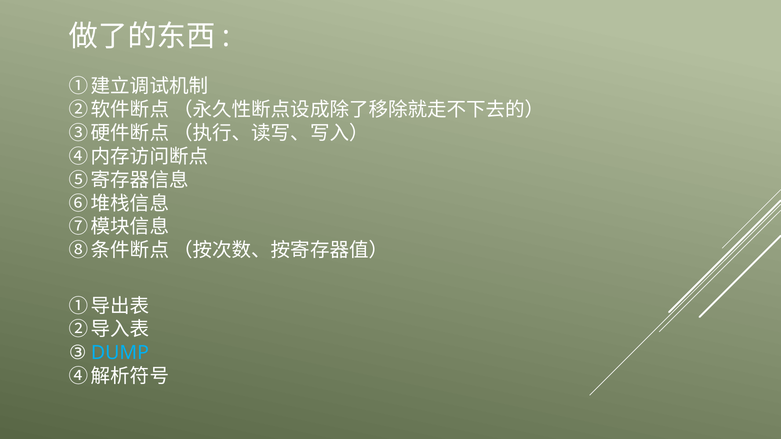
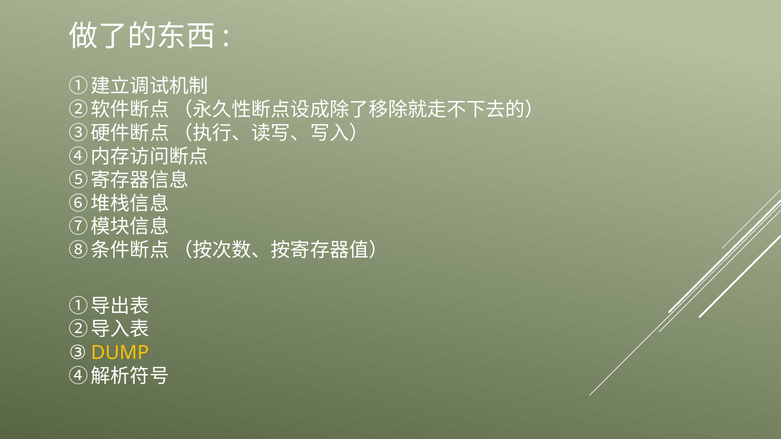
DUMP colour: light blue -> yellow
